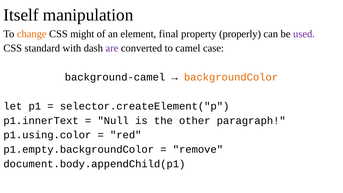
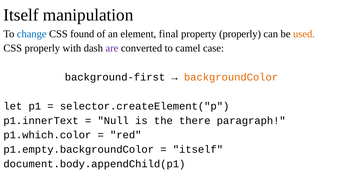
change colour: orange -> blue
might: might -> found
used colour: purple -> orange
CSS standard: standard -> properly
background-camel: background-camel -> background-first
other: other -> there
p1.using.color: p1.using.color -> p1.which.color
remove at (198, 149): remove -> itself
